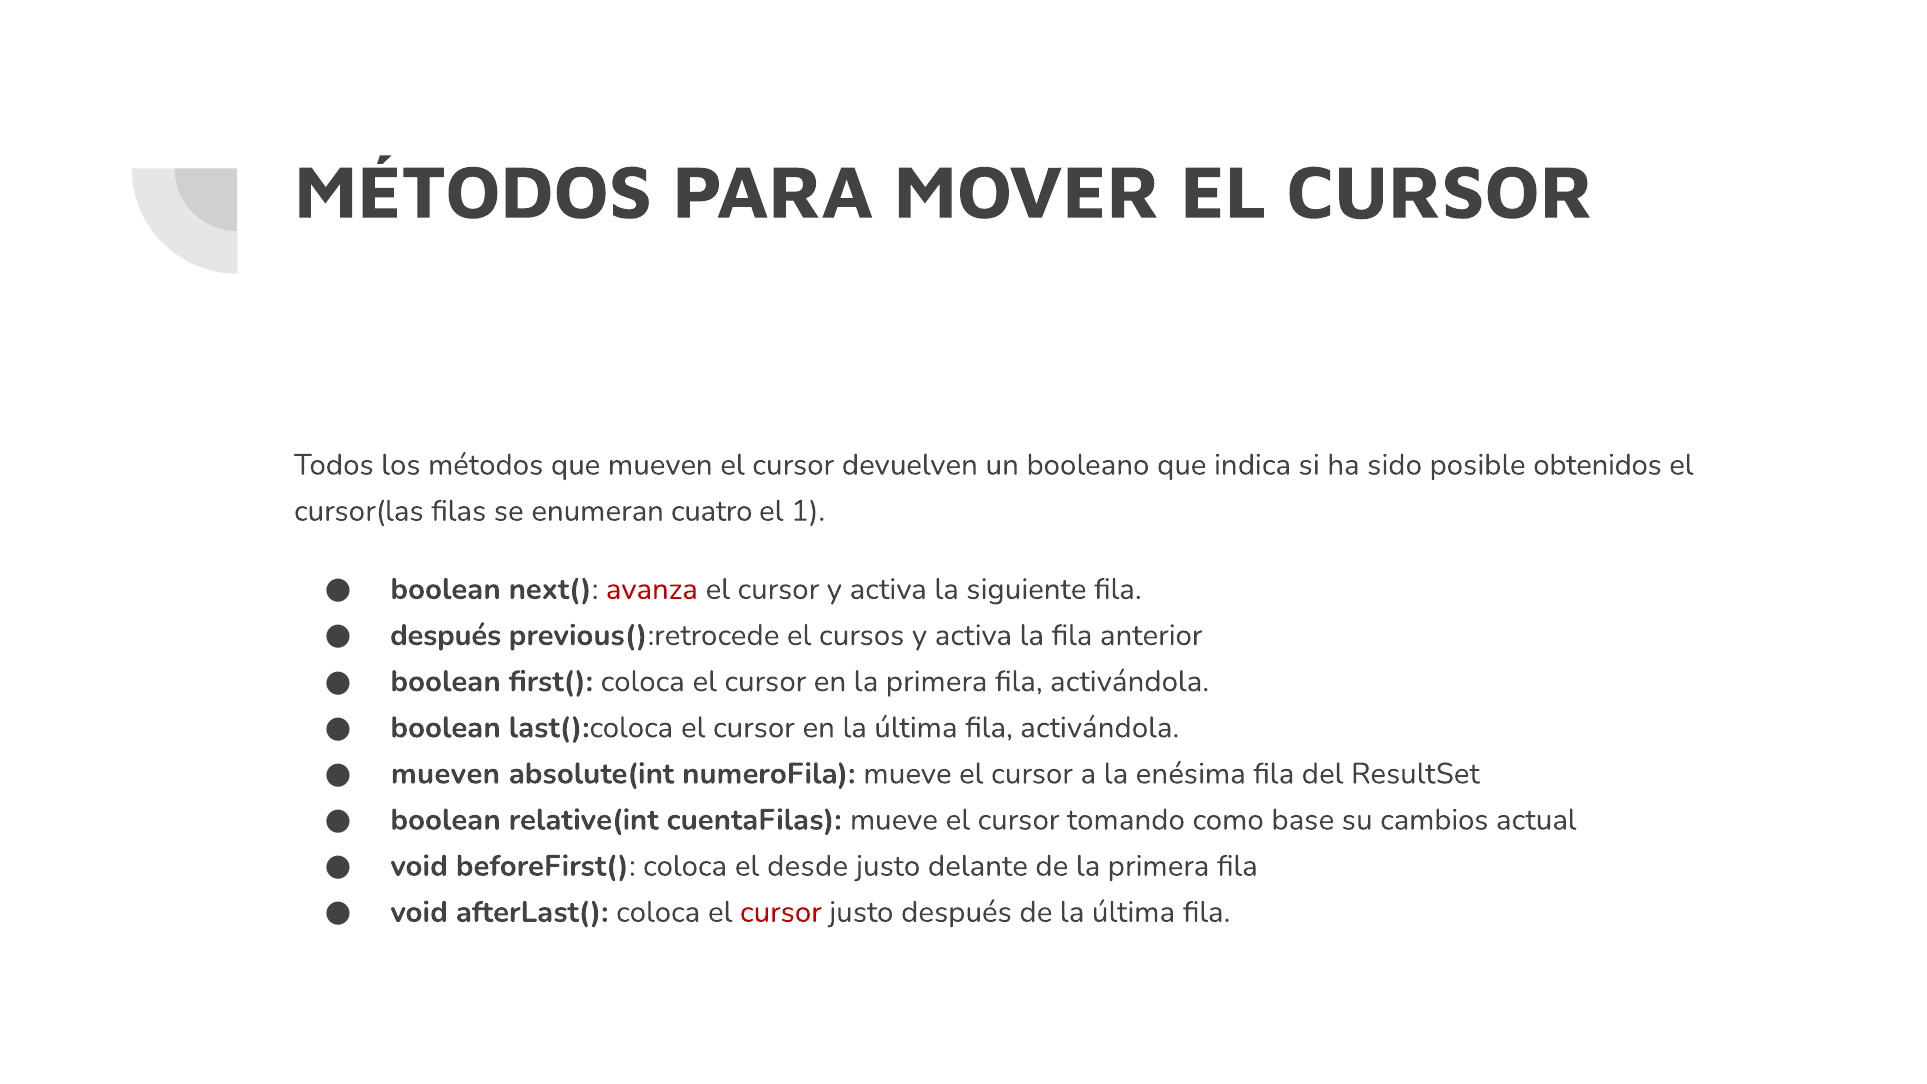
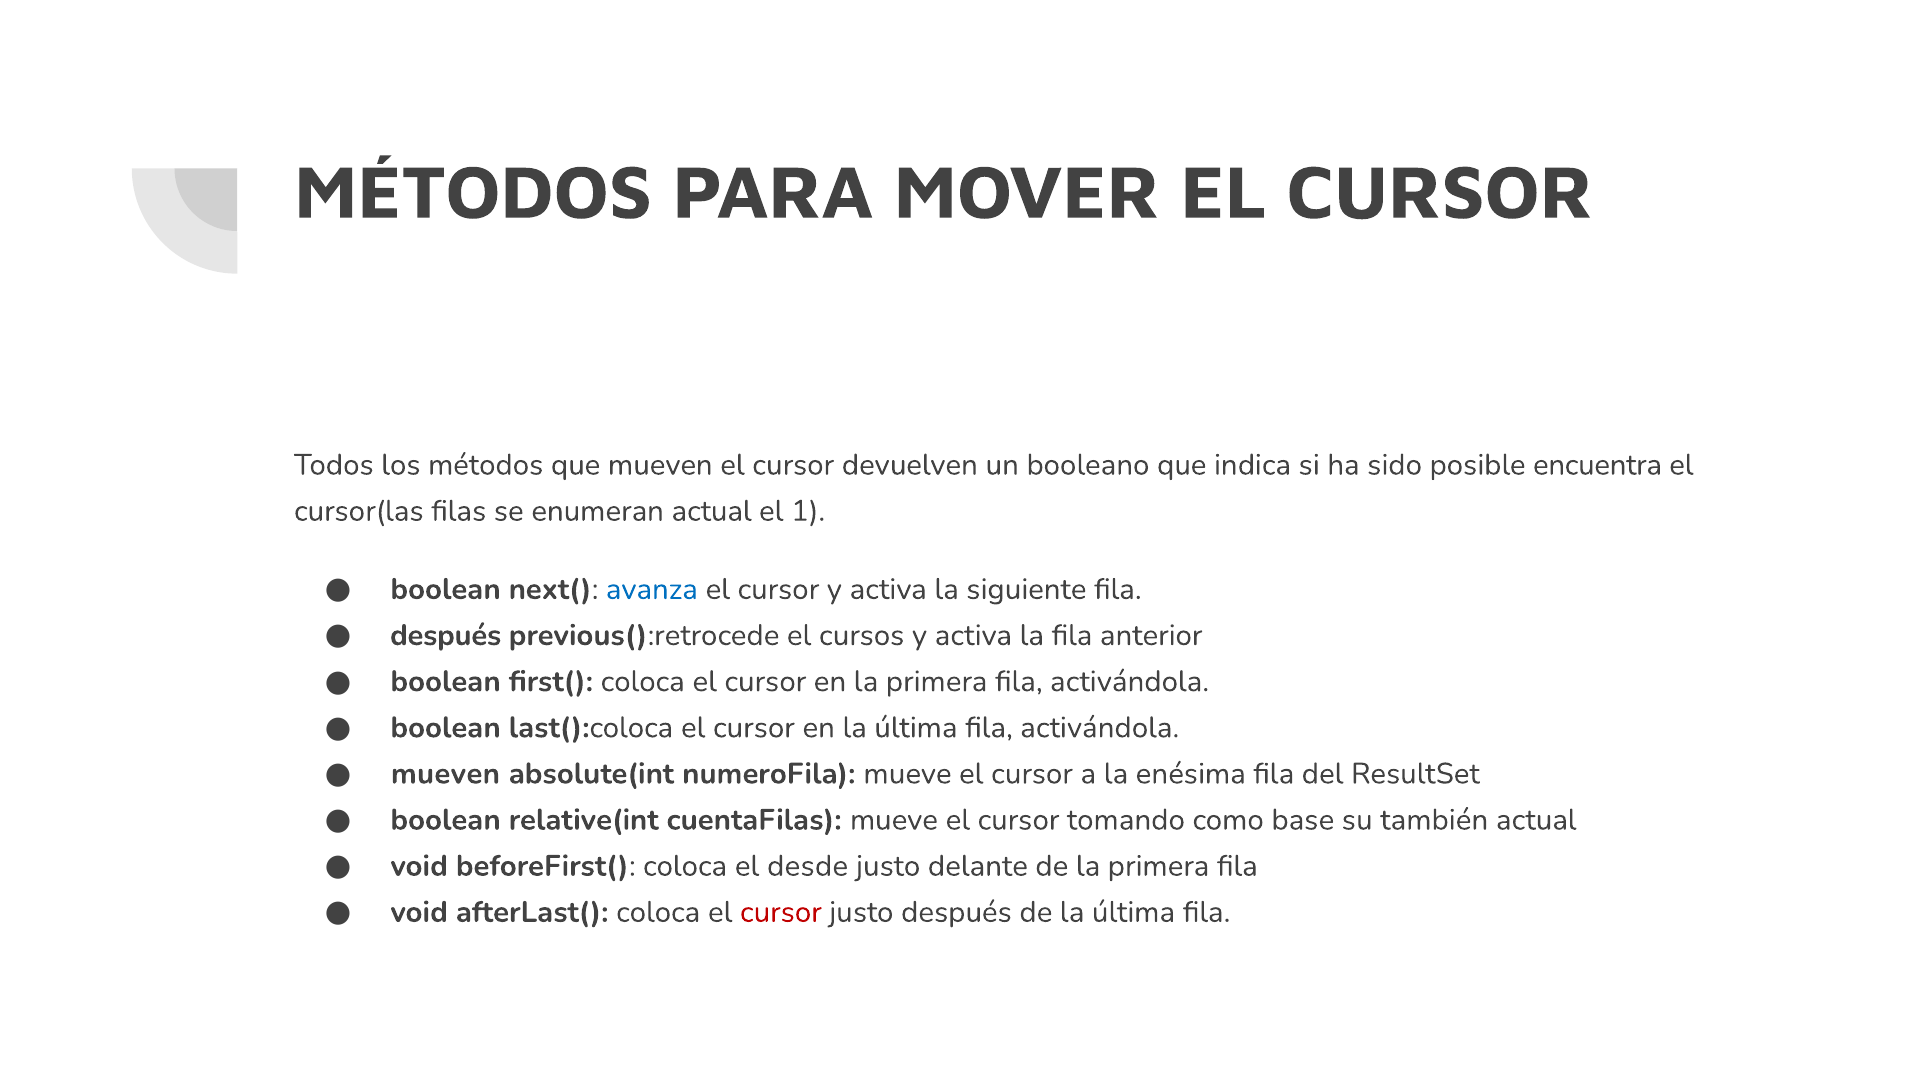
obtenidos: obtenidos -> encuentra
enumeran cuatro: cuatro -> actual
avanza colour: red -> blue
cambios: cambios -> también
